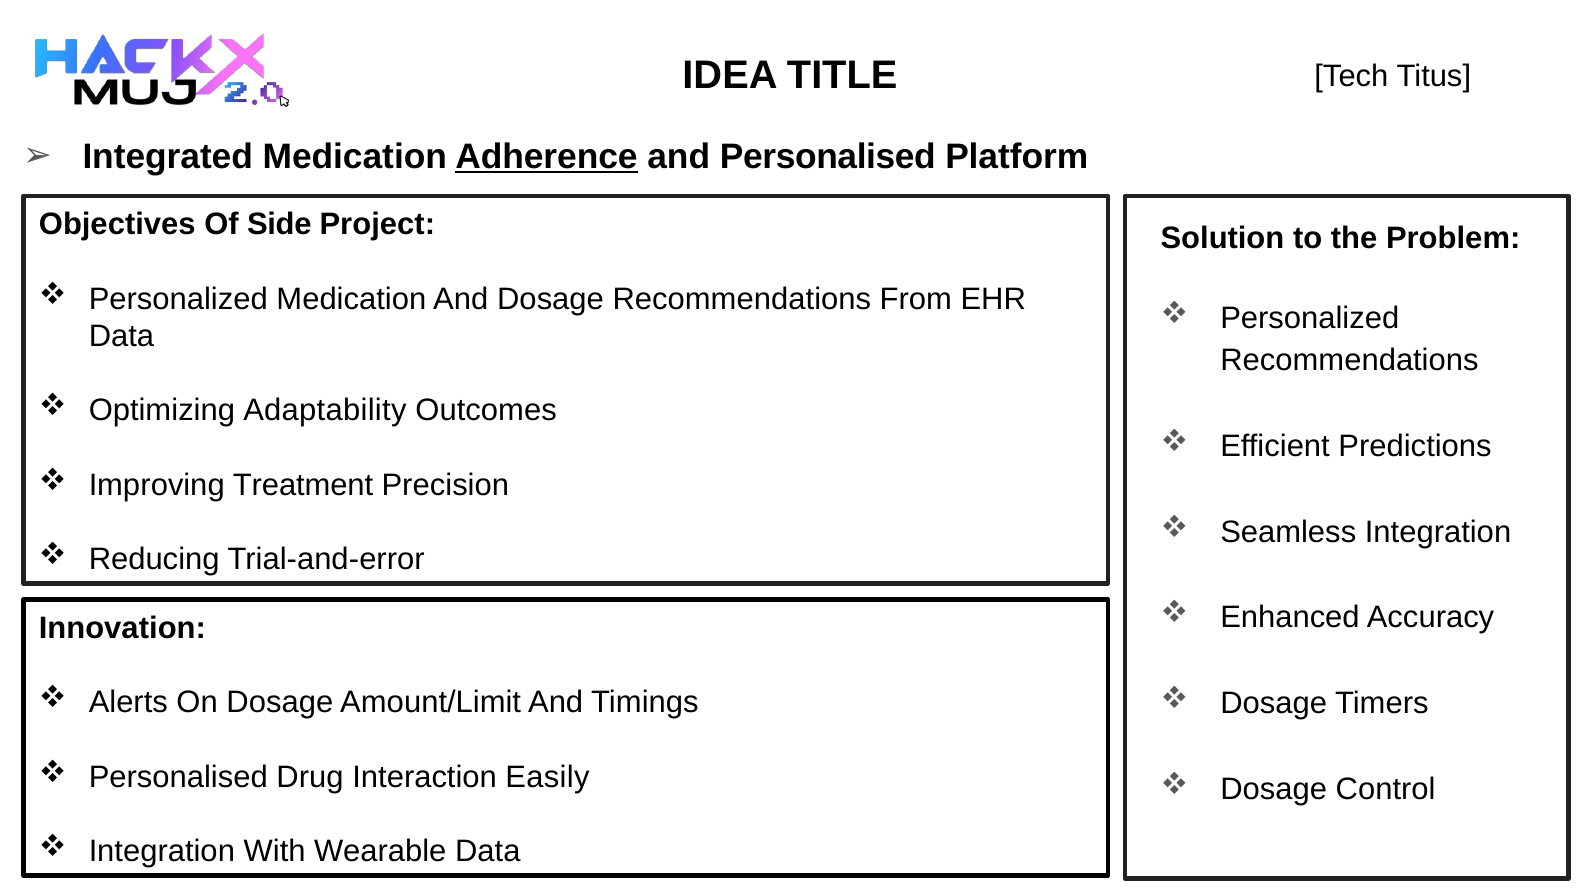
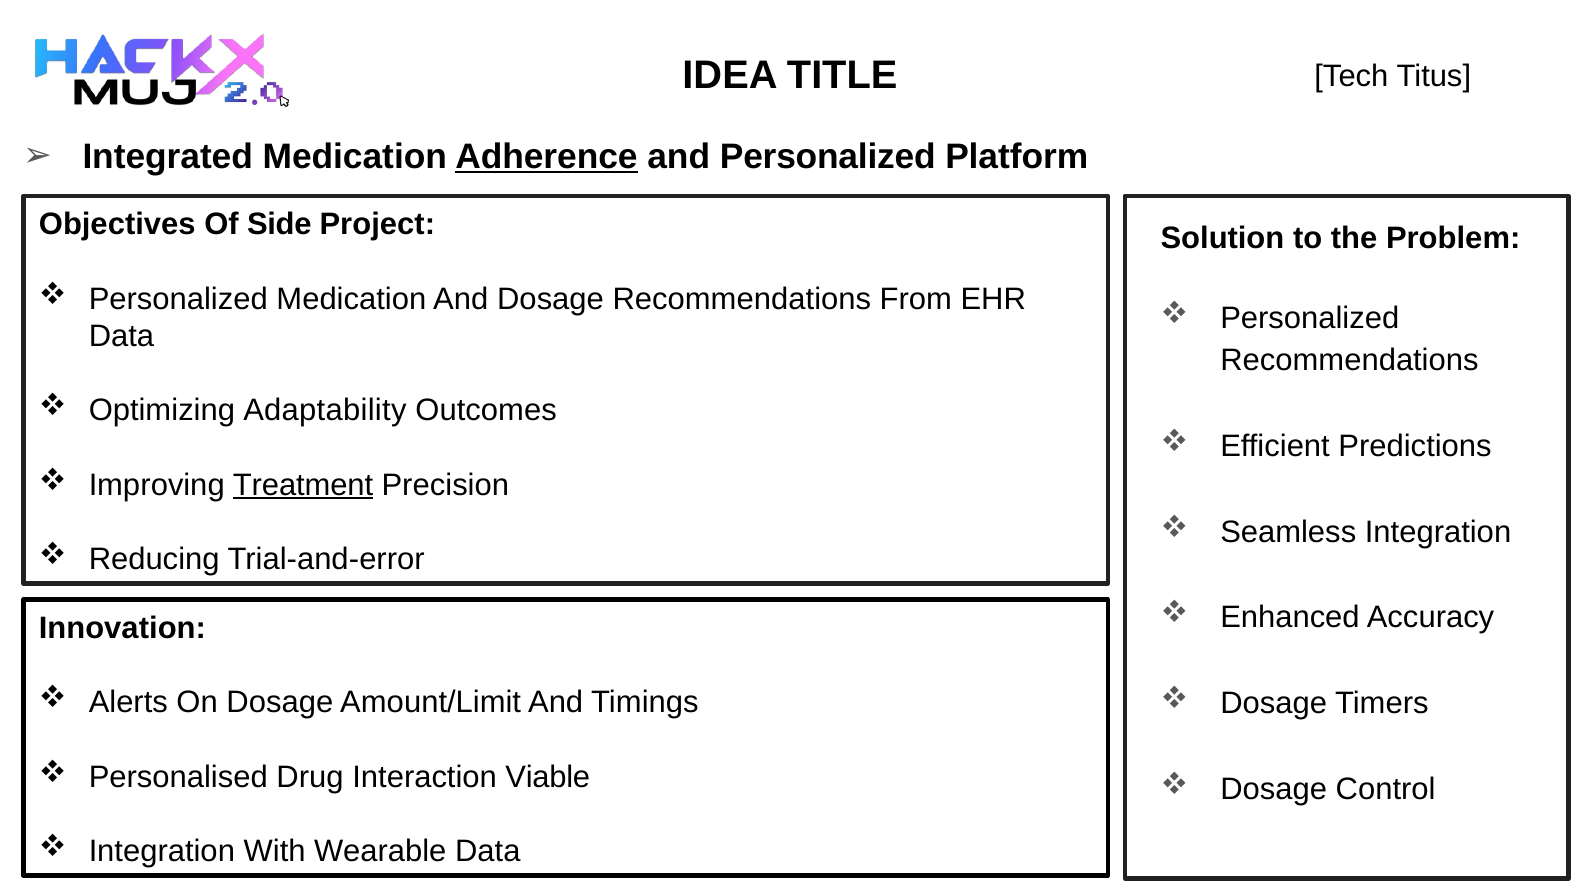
and Personalised: Personalised -> Personalized
Treatment underline: none -> present
Easily: Easily -> Viable
